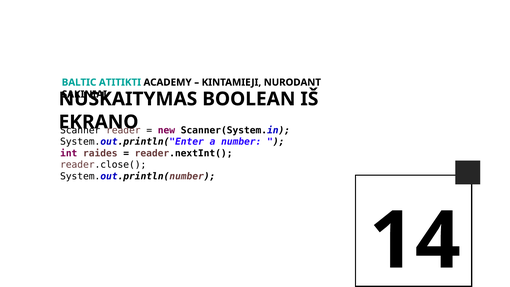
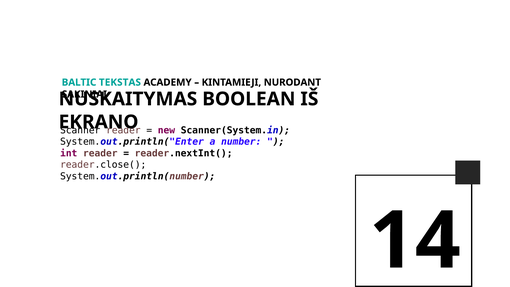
ATITIKTI: ATITIKTI -> TEKSTAS
int raides: raides -> reader
